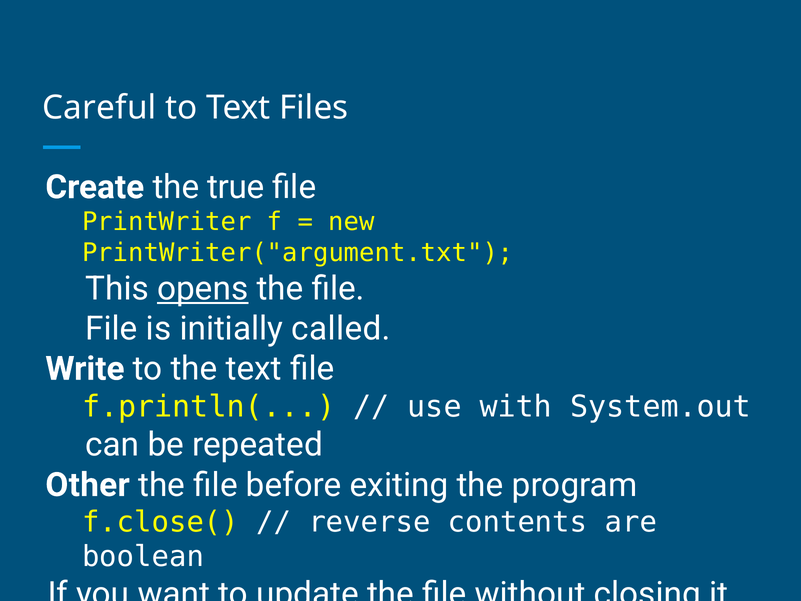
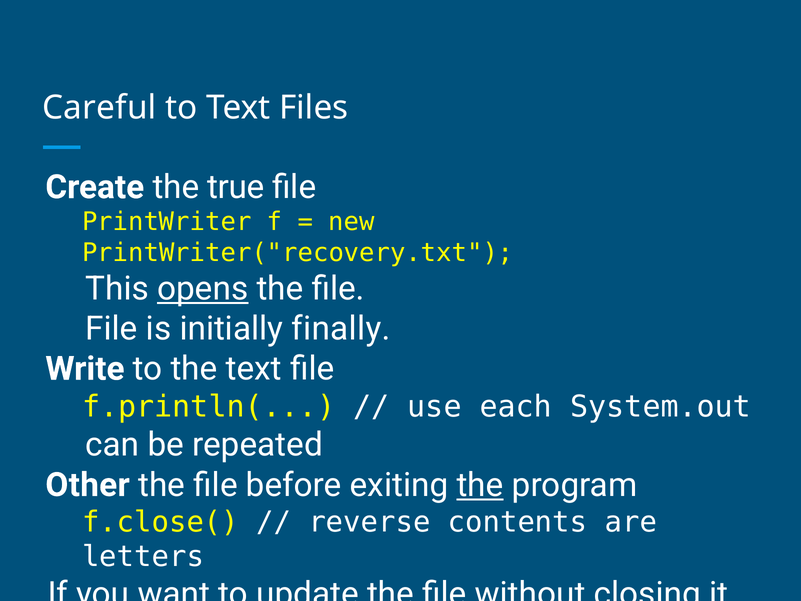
PrintWriter("argument.txt: PrintWriter("argument.txt -> PrintWriter("recovery.txt
called: called -> finally
with: with -> each
the at (480, 485) underline: none -> present
boolean: boolean -> letters
